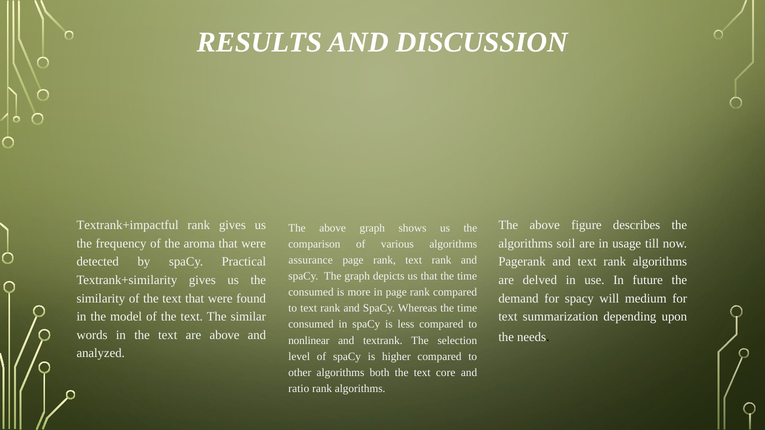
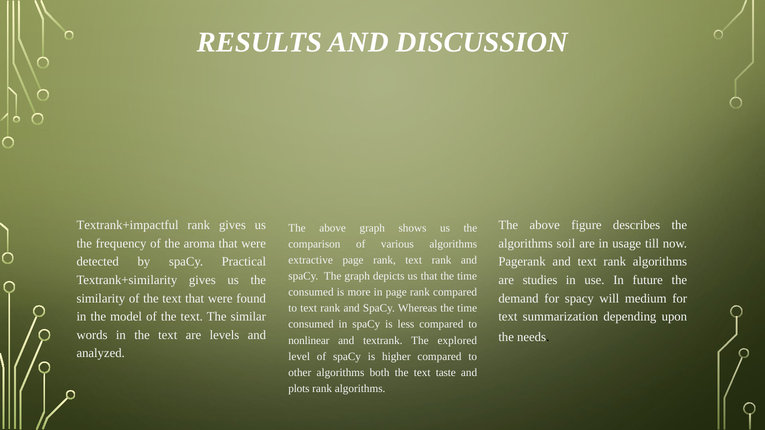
assurance: assurance -> extractive
delved: delved -> studies
are above: above -> levels
selection: selection -> explored
core: core -> taste
ratio: ratio -> plots
